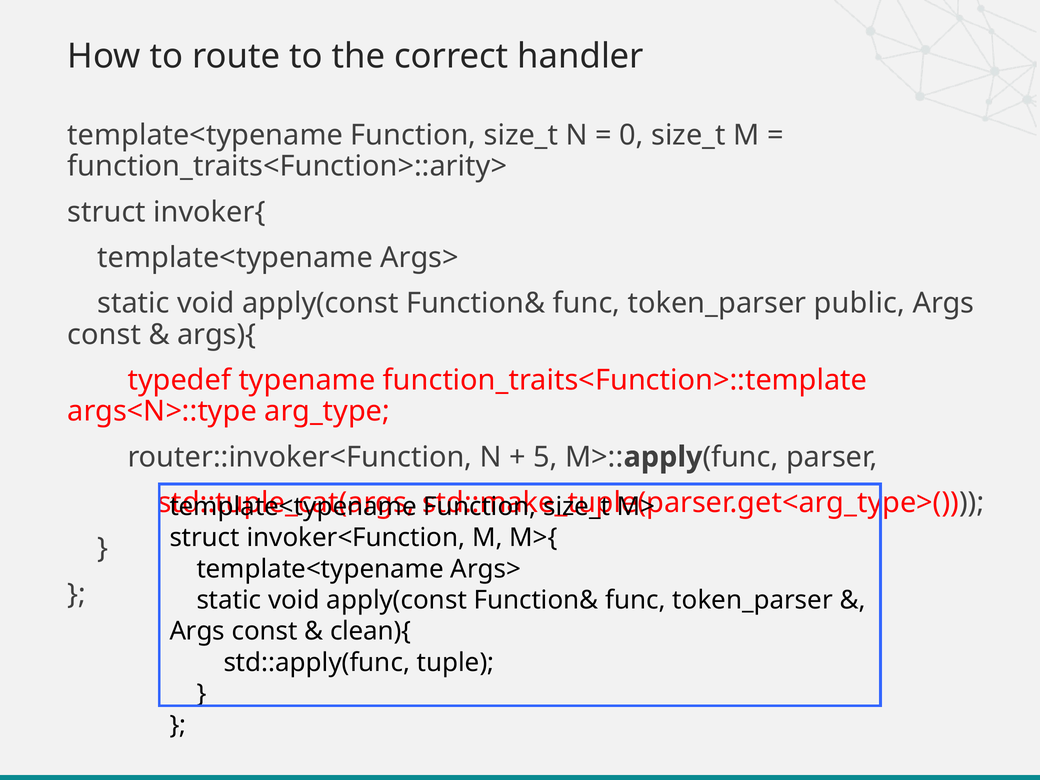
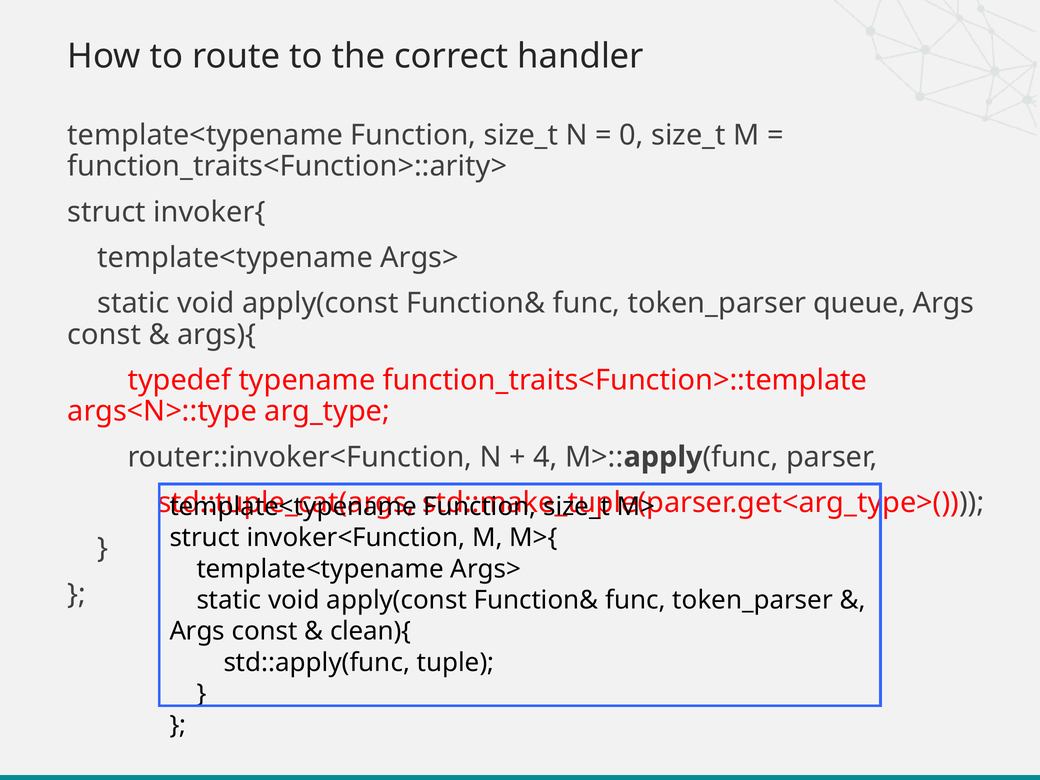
public: public -> queue
5: 5 -> 4
